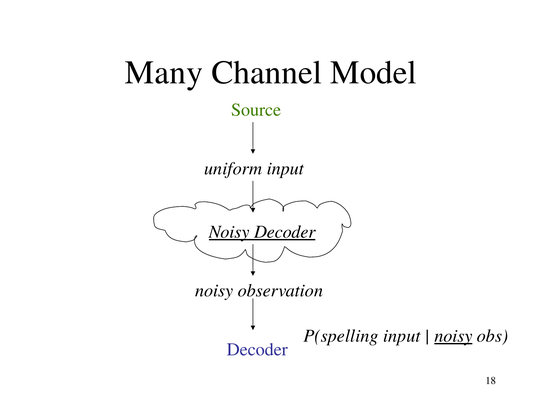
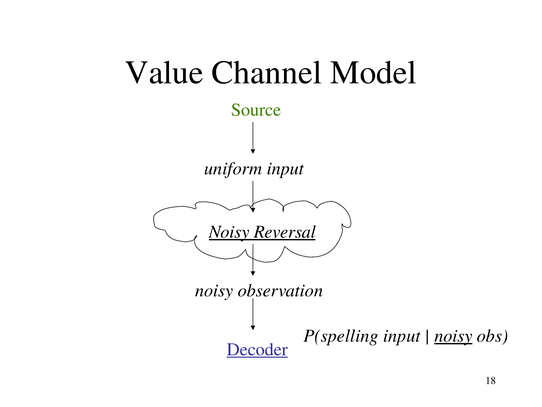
Many: Many -> Value
Noisy Decoder: Decoder -> Reversal
Decoder at (257, 349) underline: none -> present
